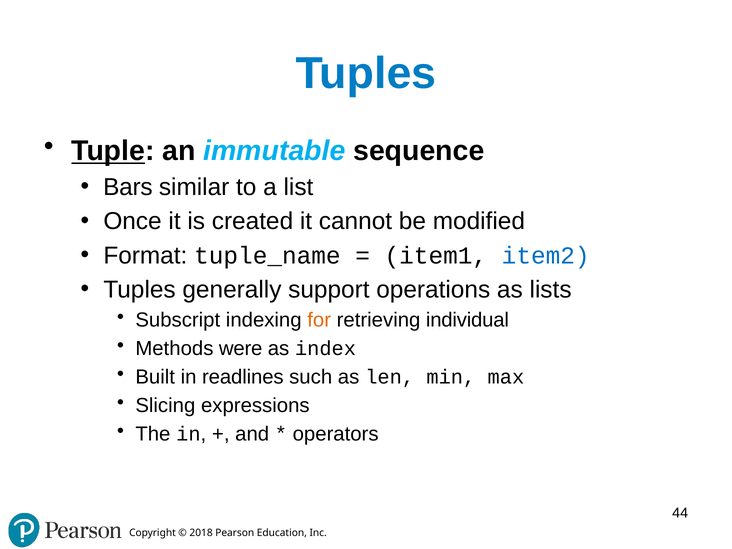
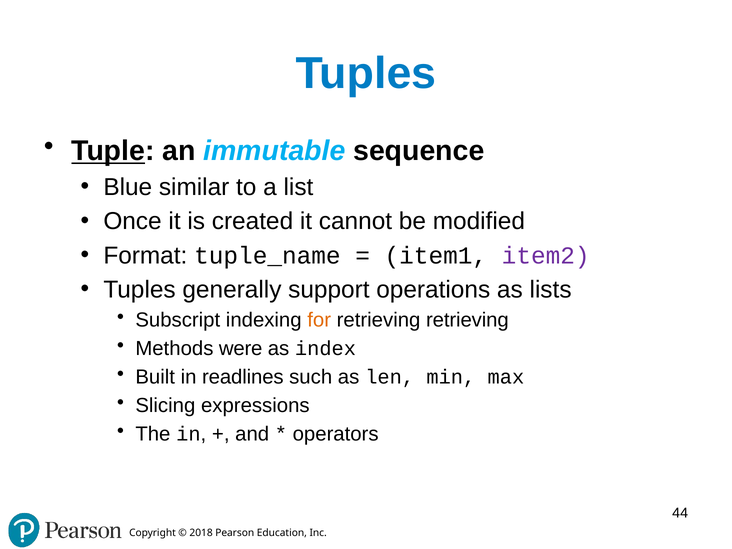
Bars: Bars -> Blue
item2 colour: blue -> purple
retrieving individual: individual -> retrieving
